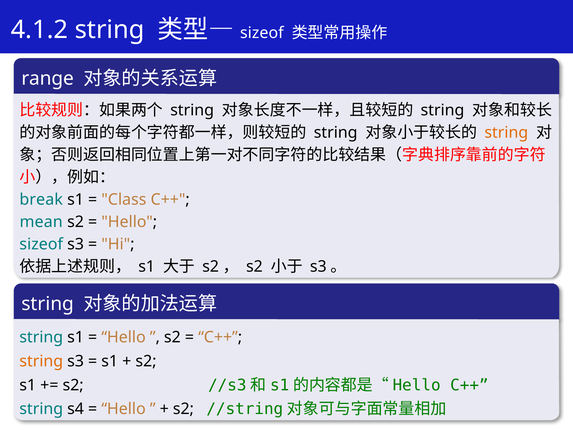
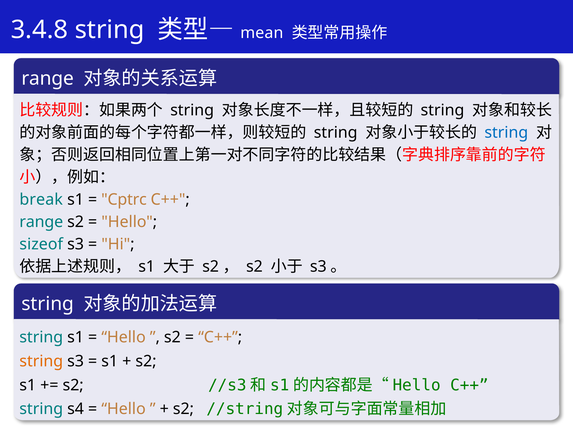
4.1.2: 4.1.2 -> 3.4.8
sizeof at (262, 33): sizeof -> mean
string at (506, 133) colour: orange -> blue
Class: Class -> Cptrc
mean at (41, 222): mean -> range
